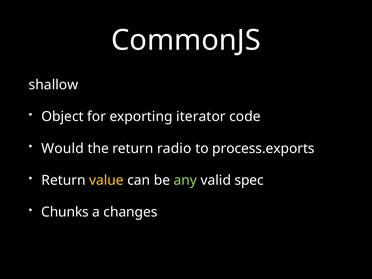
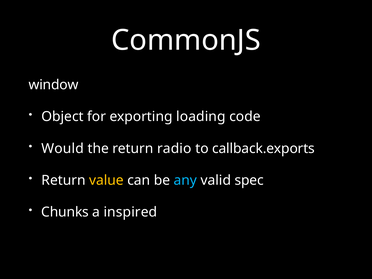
shallow: shallow -> window
iterator: iterator -> loading
process.exports: process.exports -> callback.exports
any colour: light green -> light blue
changes: changes -> inspired
